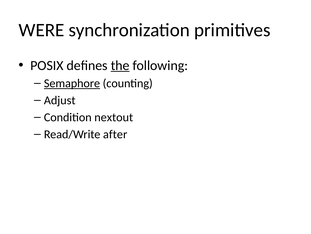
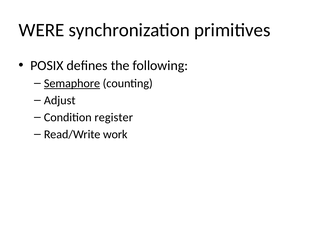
the underline: present -> none
nextout: nextout -> register
after: after -> work
